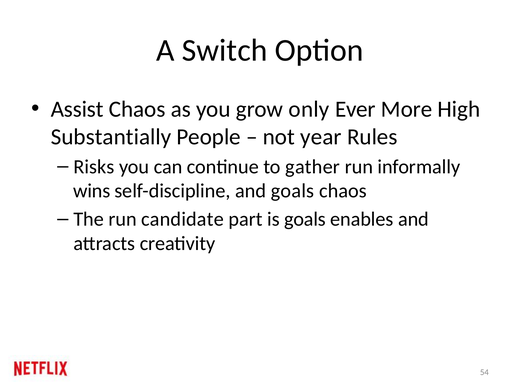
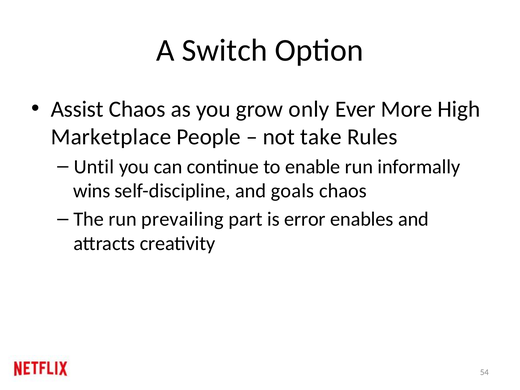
Substantially: Substantially -> Marketplace
year: year -> take
Risks: Risks -> Until
gather: gather -> enable
candidate: candidate -> prevailing
is goals: goals -> error
